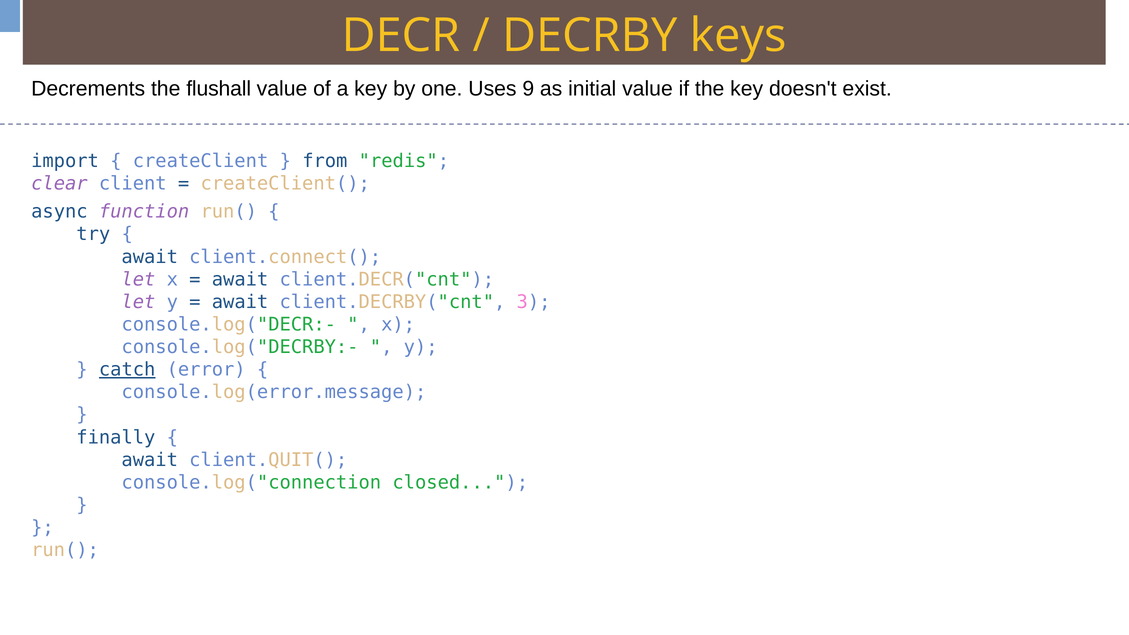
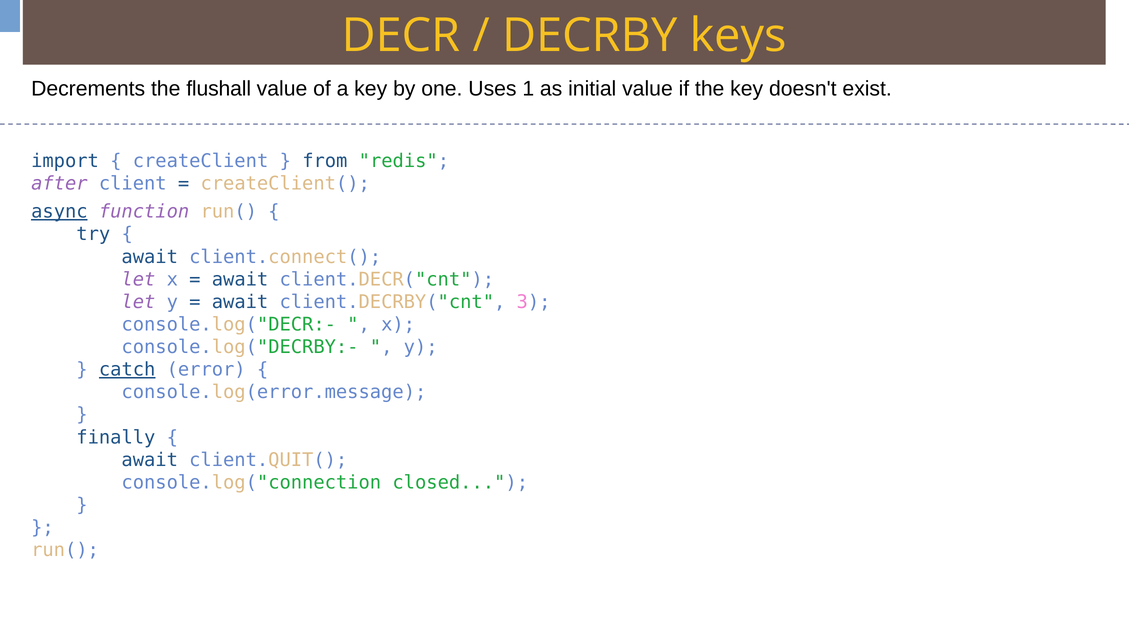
9: 9 -> 1
clear: clear -> after
async underline: none -> present
